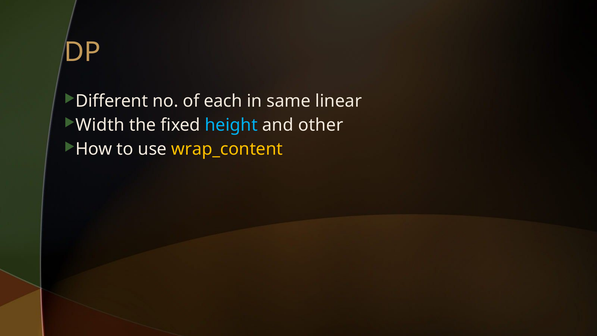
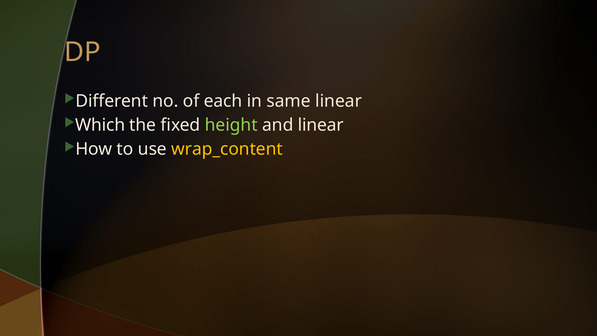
Width: Width -> Which
height colour: light blue -> light green
and other: other -> linear
